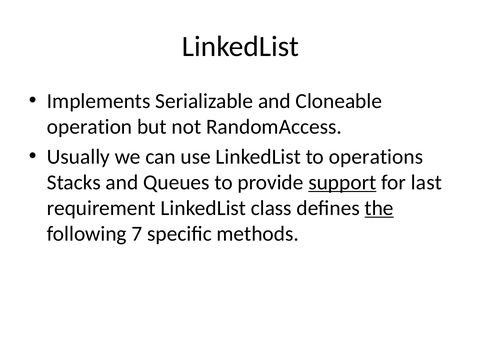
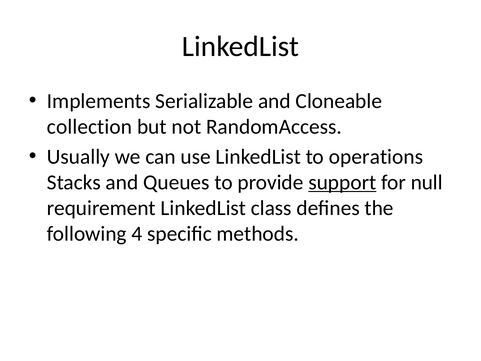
operation: operation -> collection
last: last -> null
the underline: present -> none
7: 7 -> 4
